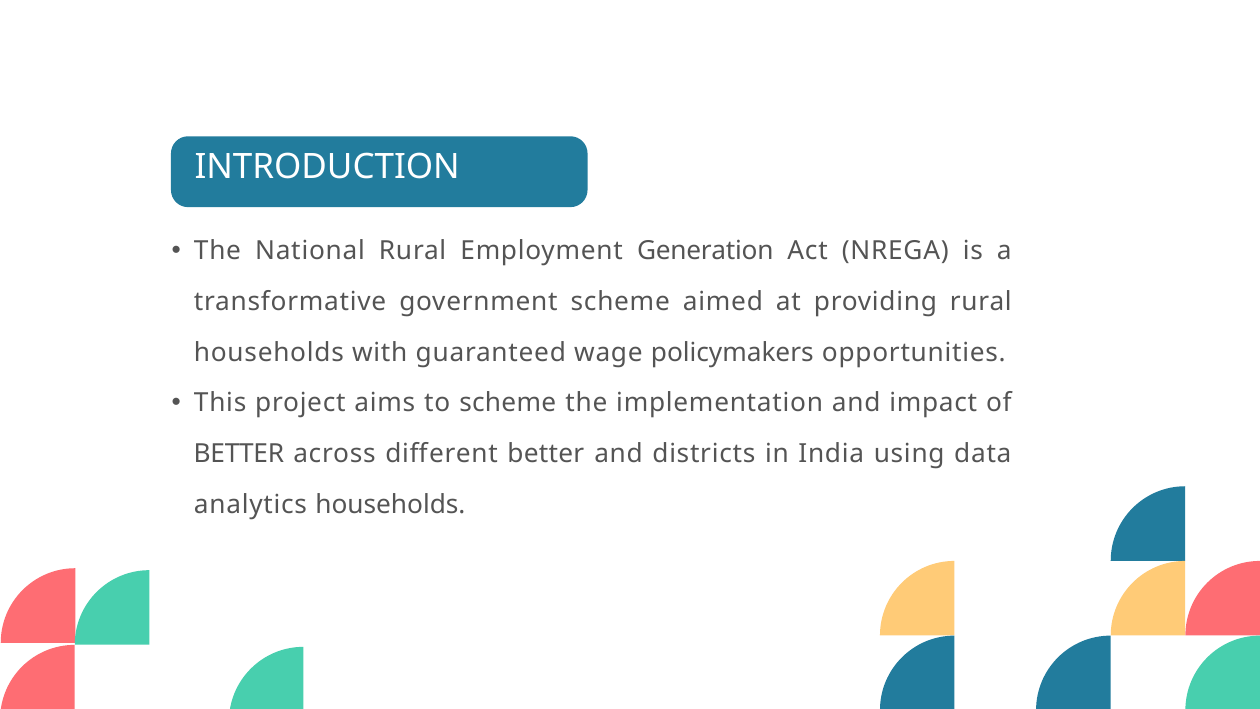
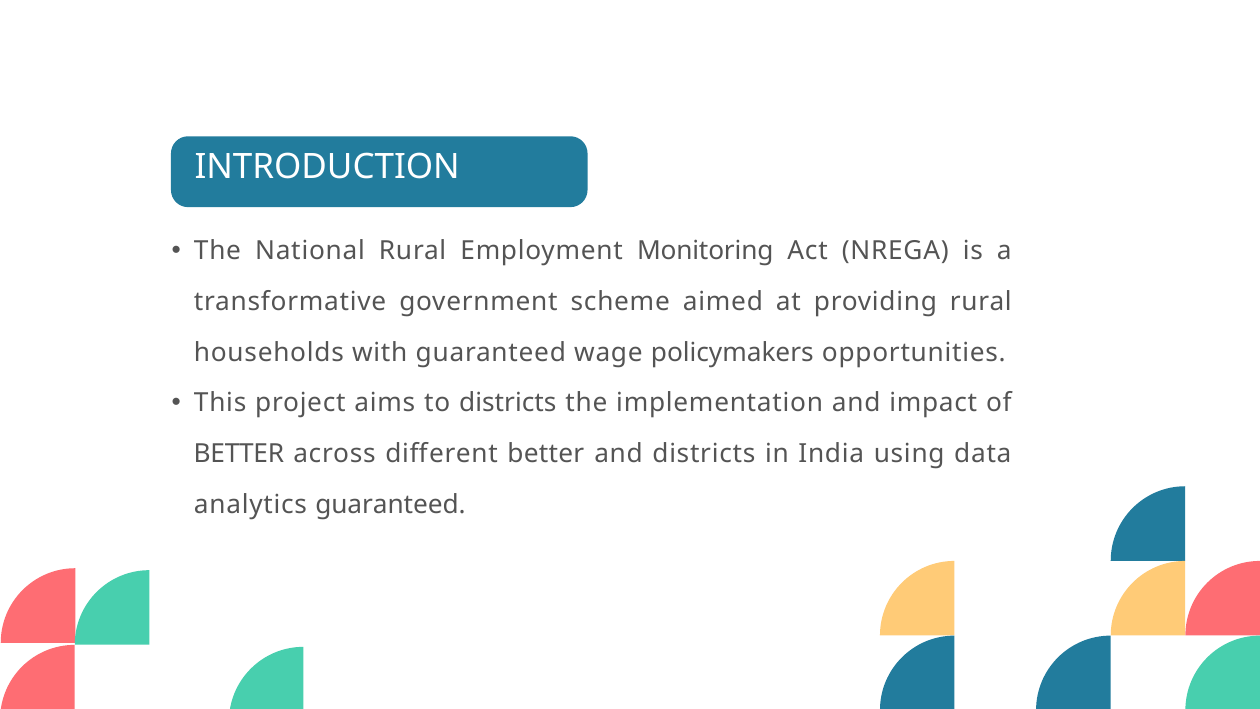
Generation: Generation -> Monitoring
to scheme: scheme -> districts
analytics households: households -> guaranteed
